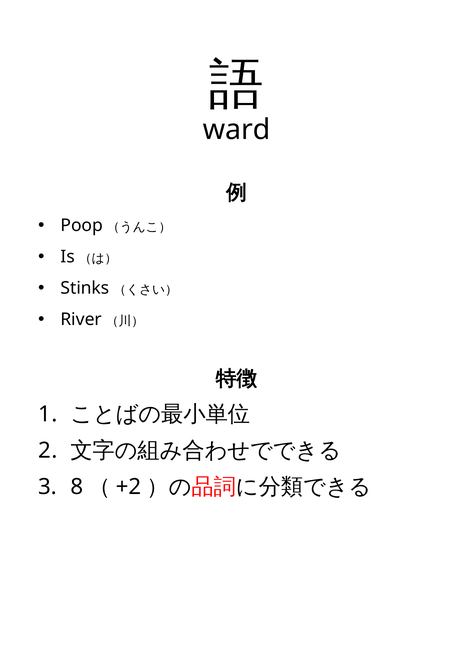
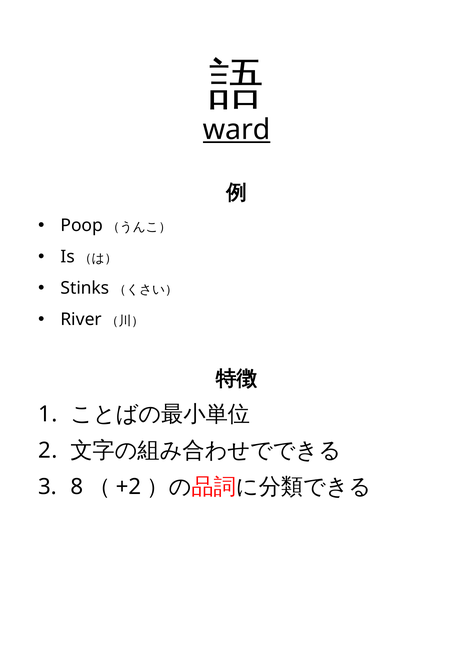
ward underline: none -> present
